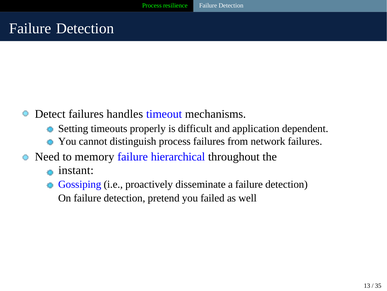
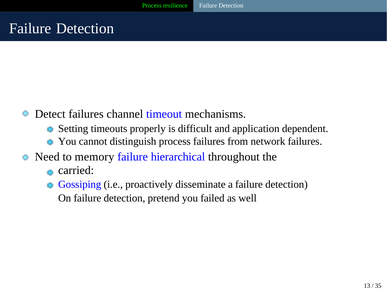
handles: handles -> channel
instant: instant -> carried
